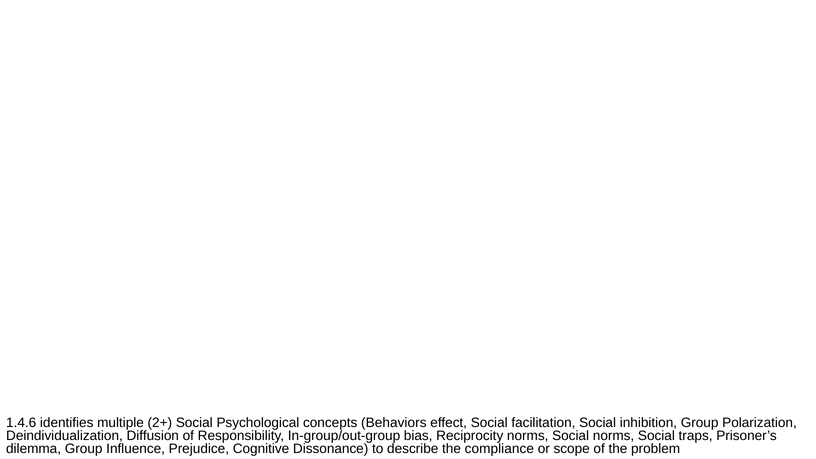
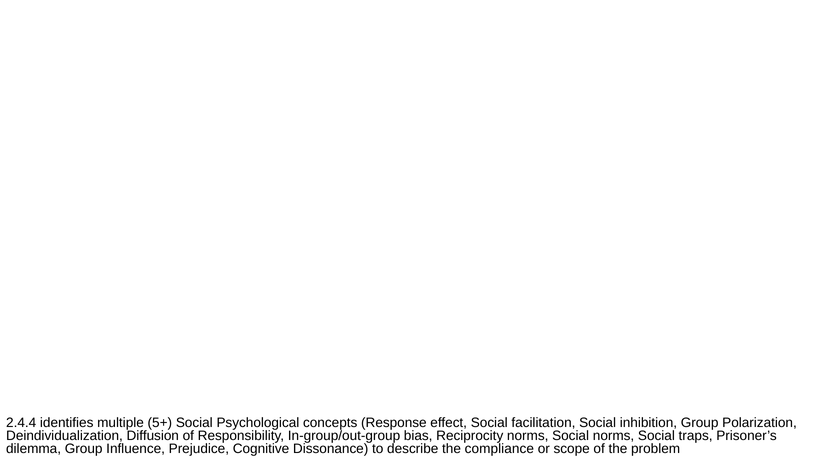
1.4.6: 1.4.6 -> 2.4.4
2+: 2+ -> 5+
Behaviors: Behaviors -> Response
